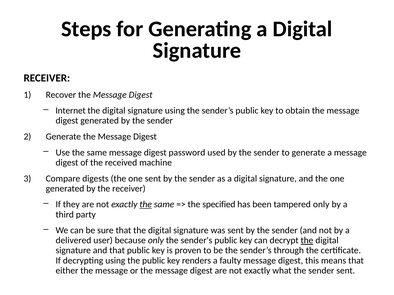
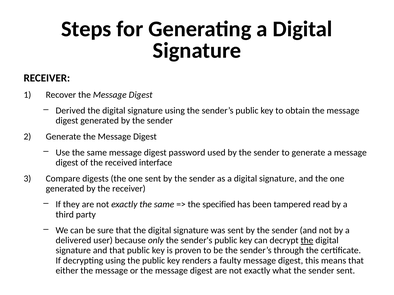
Internet: Internet -> Derived
machine: machine -> interface
the at (146, 205) underline: present -> none
tampered only: only -> read
